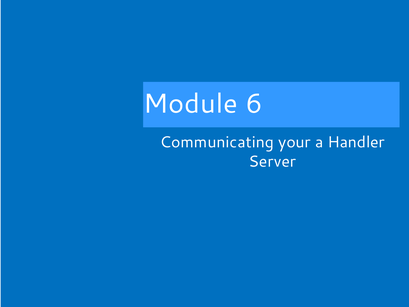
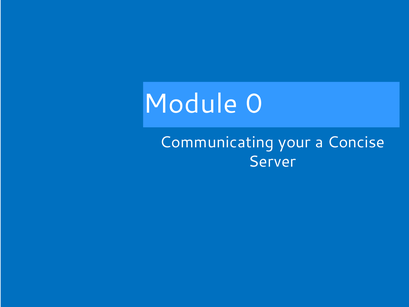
6: 6 -> 0
Handler: Handler -> Concise
